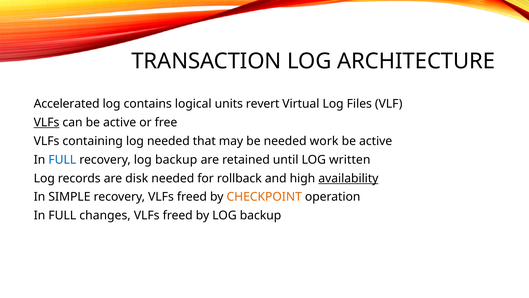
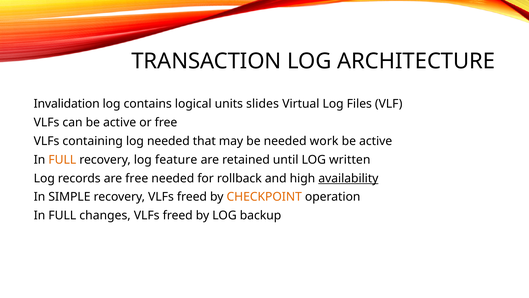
Accelerated: Accelerated -> Invalidation
revert: revert -> slides
VLFs at (47, 122) underline: present -> none
FULL at (62, 159) colour: blue -> orange
recovery log backup: backup -> feature
are disk: disk -> free
